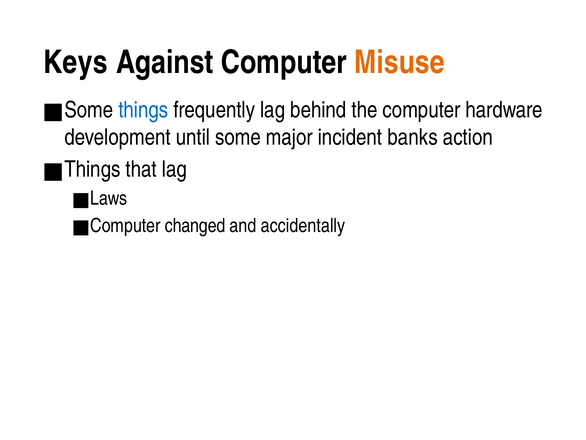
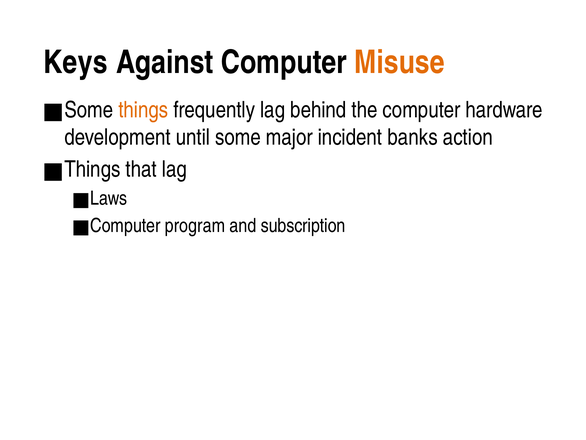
things colour: blue -> orange
changed: changed -> program
accidentally: accidentally -> subscription
